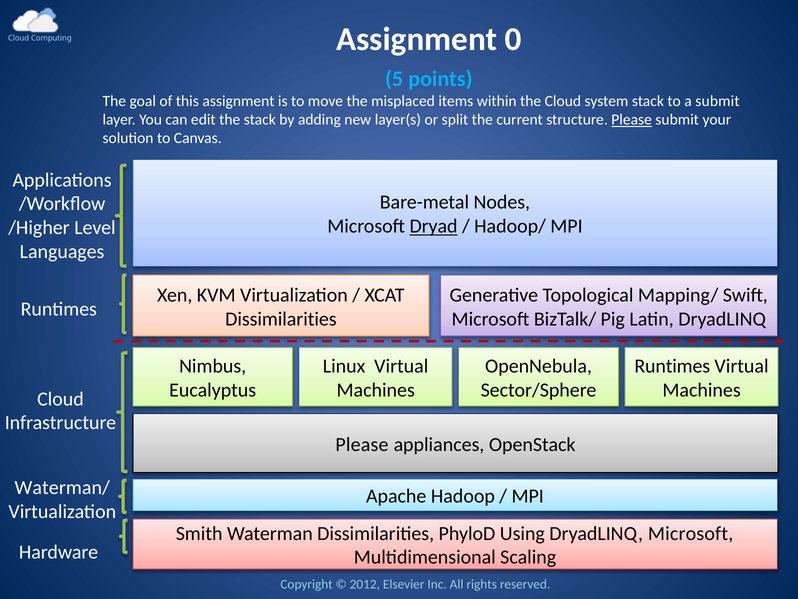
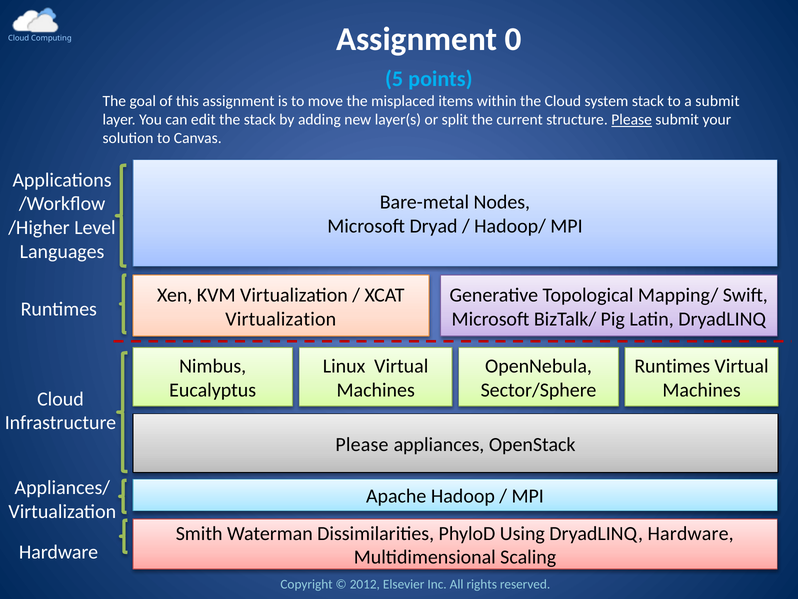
Dryad underline: present -> none
Dissimilarities at (281, 319): Dissimilarities -> Virtualization
Waterman/: Waterman/ -> Appliances/
DryadLINQ Microsoft: Microsoft -> Hardware
